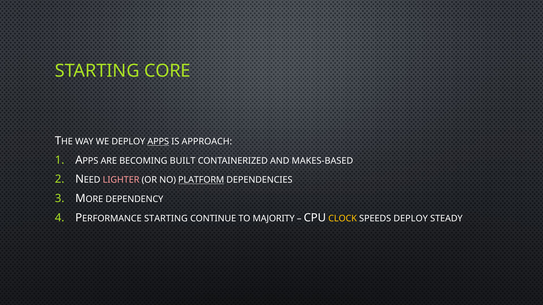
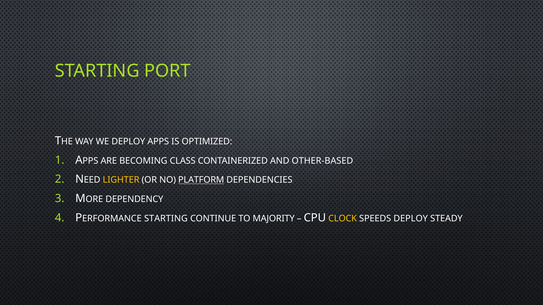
CORE: CORE -> PORT
APPS underline: present -> none
APPROACH: APPROACH -> OPTIMIZED
BUILT: BUILT -> CLASS
MAKES-BASED: MAKES-BASED -> OTHER-BASED
LIGHTER colour: pink -> yellow
